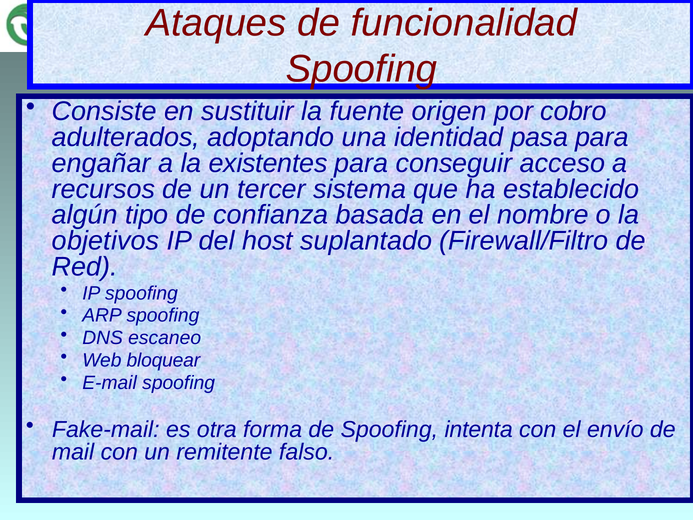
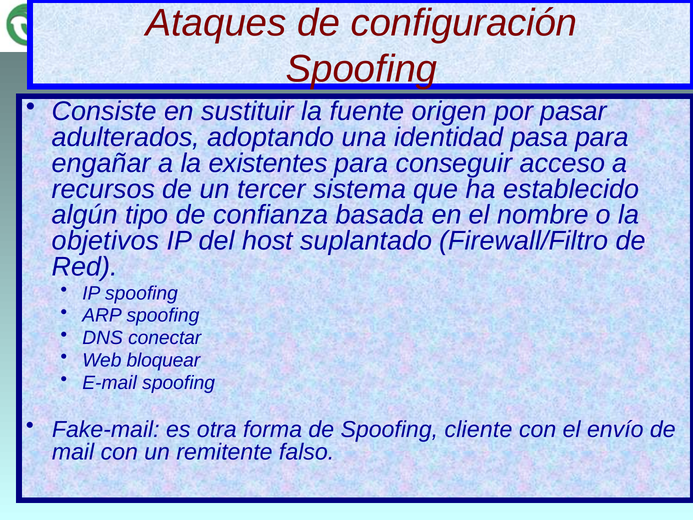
funcionalidad: funcionalidad -> configuración
cobro: cobro -> pasar
escaneo: escaneo -> conectar
intenta: intenta -> cliente
